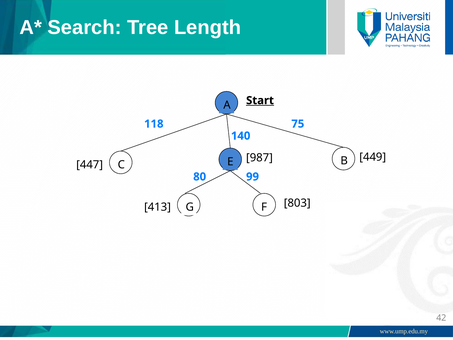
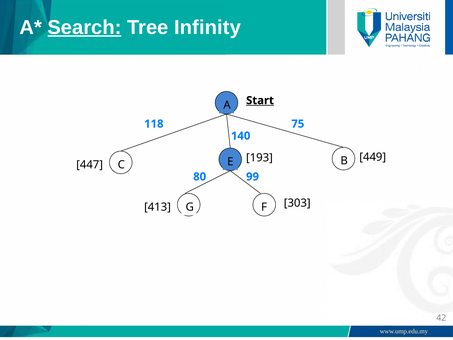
Search underline: none -> present
Length: Length -> Infinity
987: 987 -> 193
803: 803 -> 303
